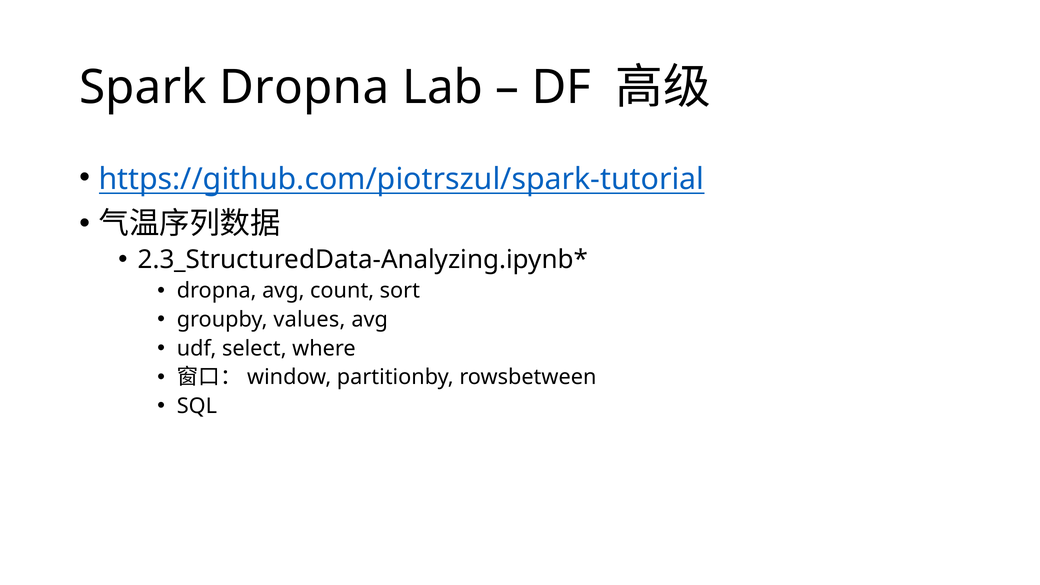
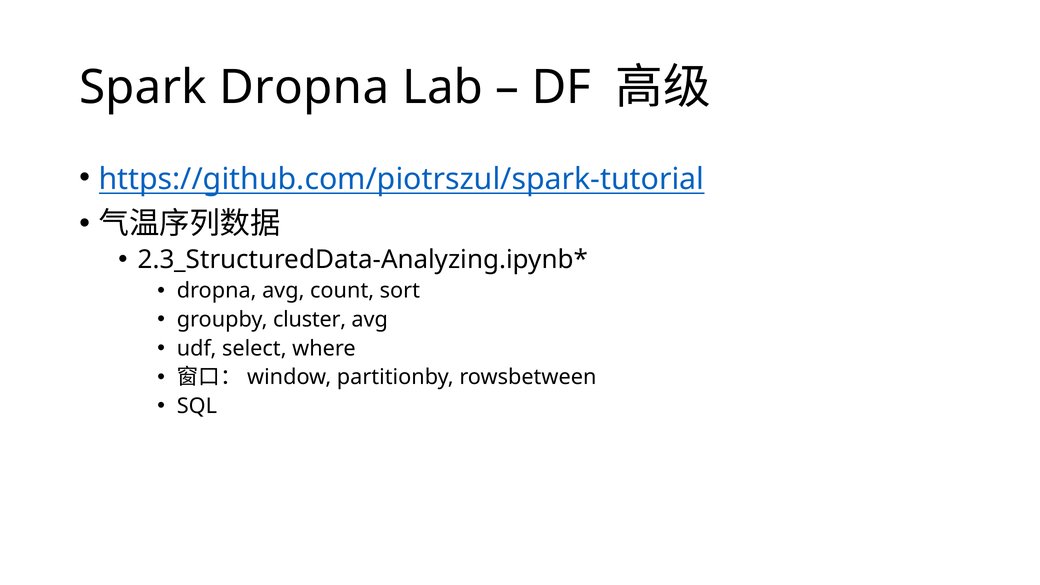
values: values -> cluster
